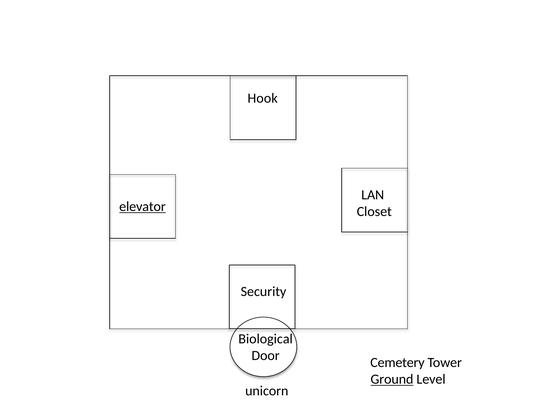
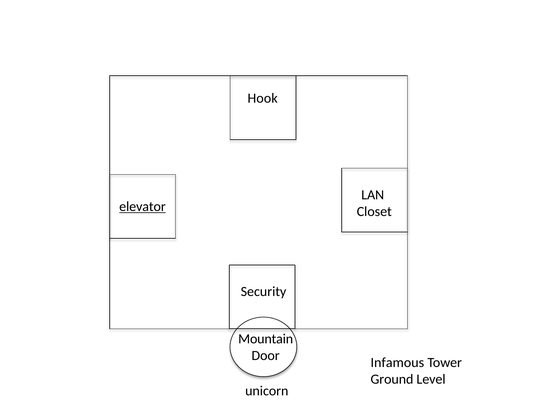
Biological: Biological -> Mountain
Cemetery: Cemetery -> Infamous
Ground underline: present -> none
